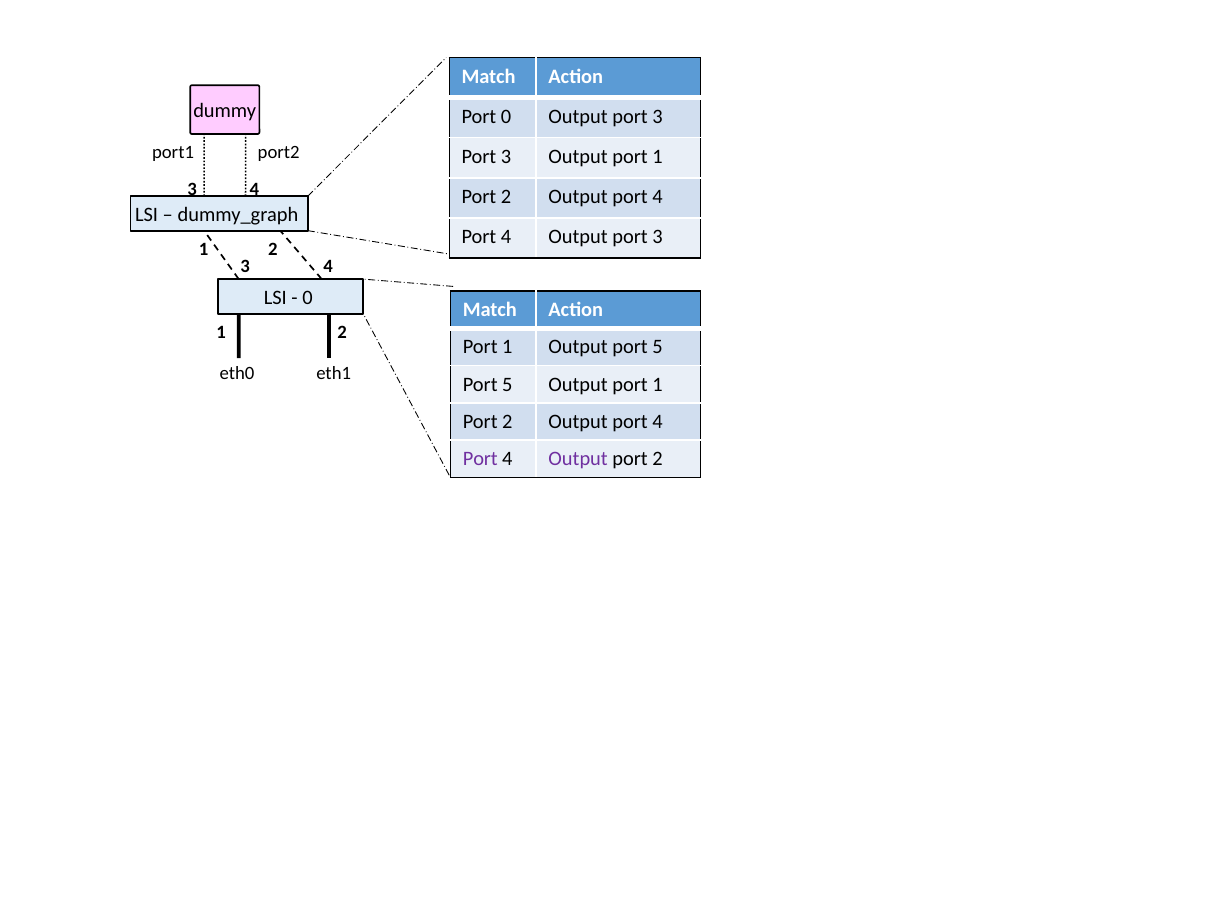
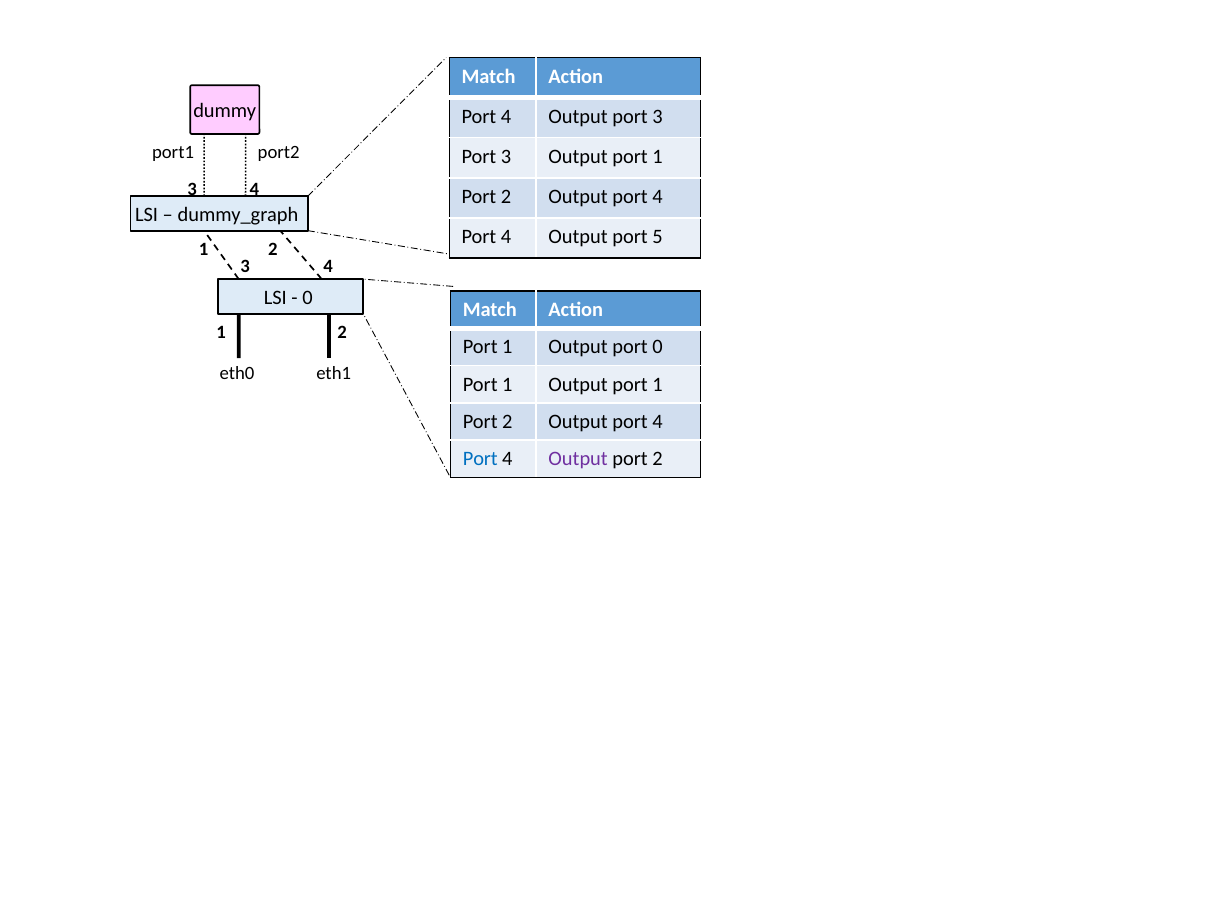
0 at (506, 116): 0 -> 4
4 Output port 3: 3 -> 5
Output port 5: 5 -> 0
5 at (507, 384): 5 -> 1
Port at (480, 459) colour: purple -> blue
